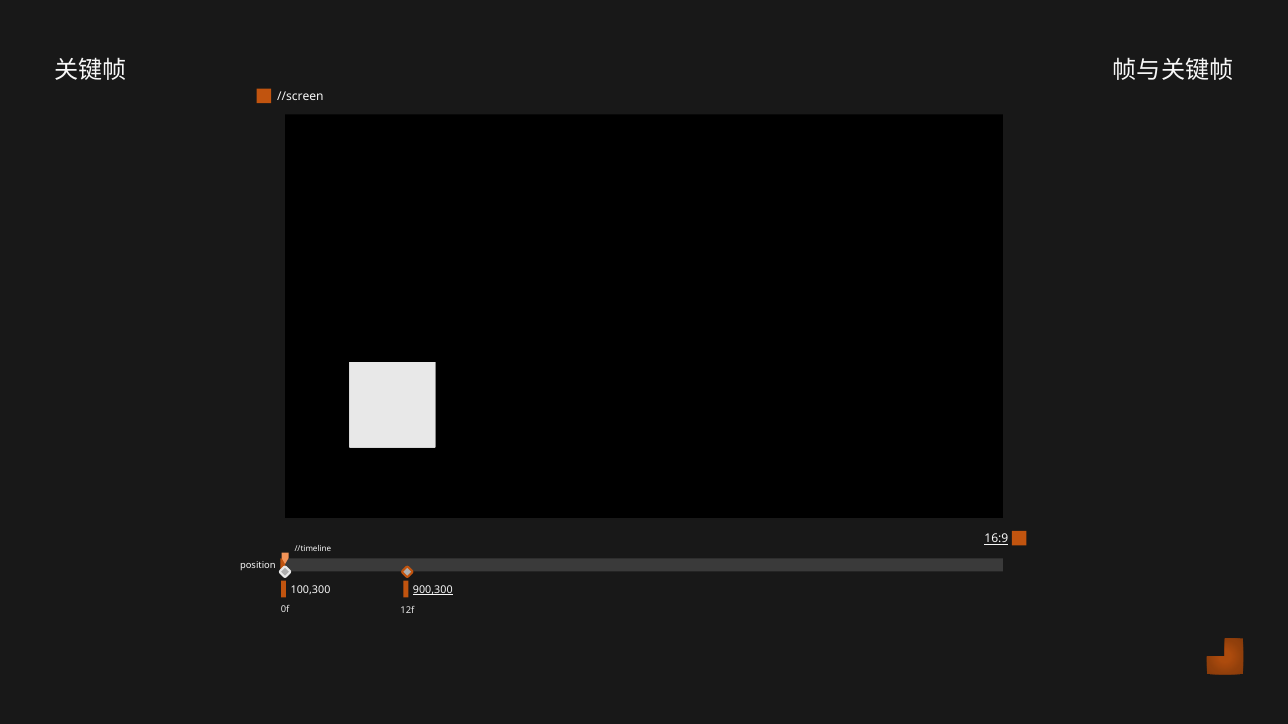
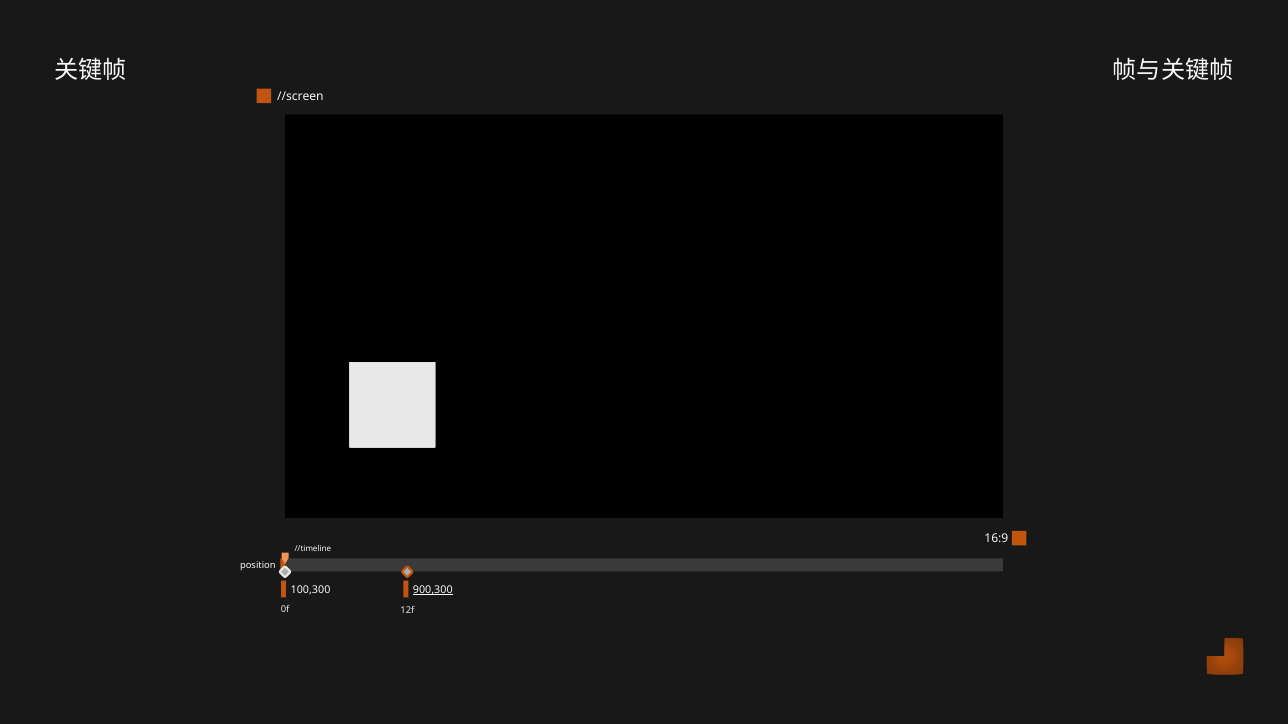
16:9 underline: present -> none
